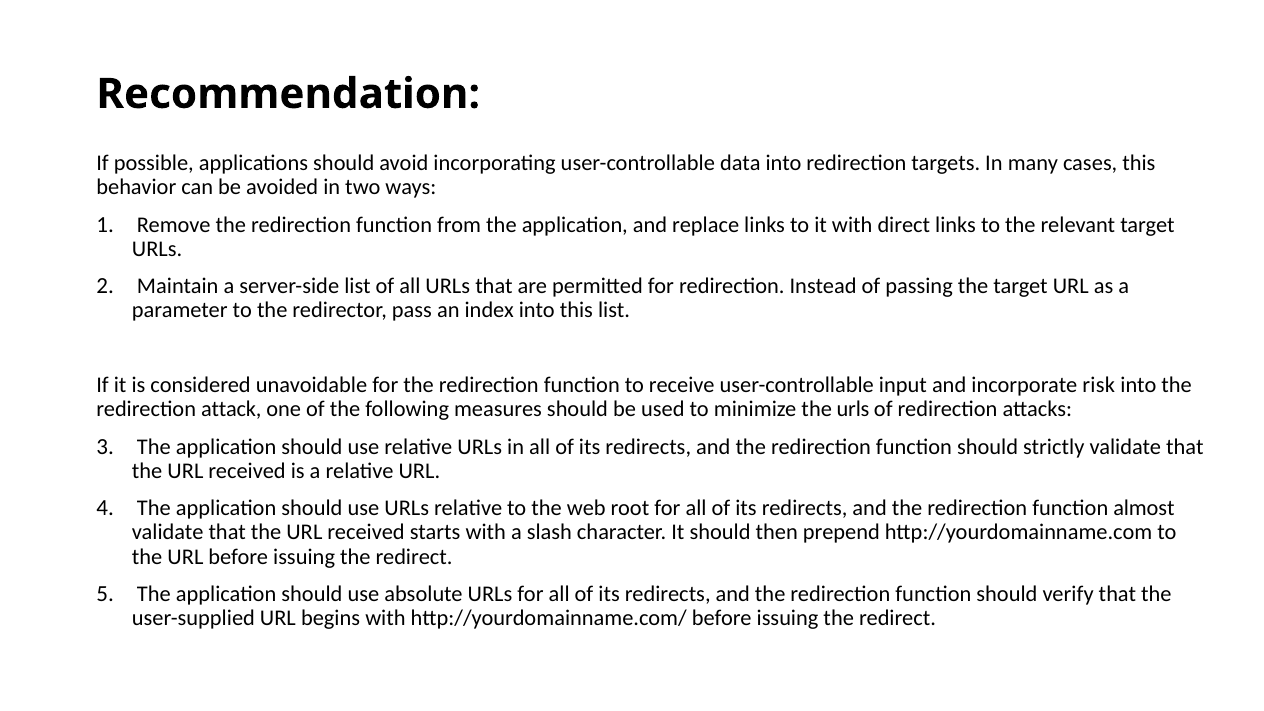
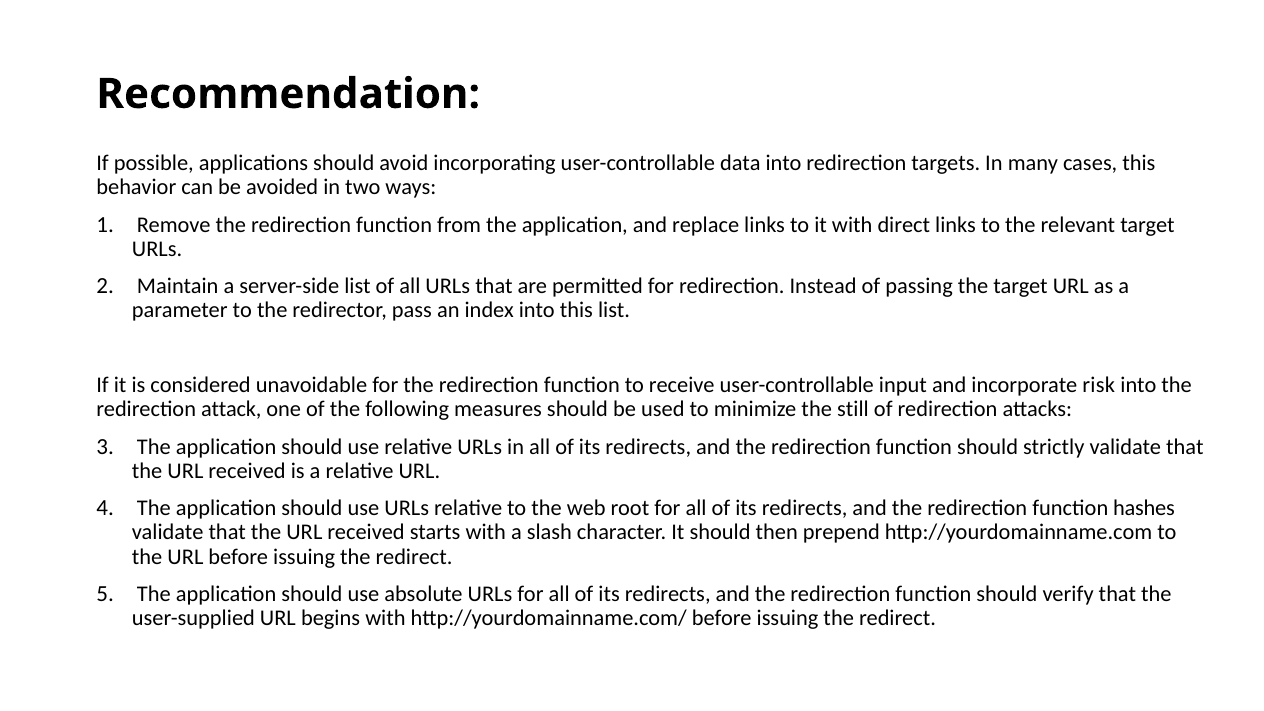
the urls: urls -> still
almost: almost -> hashes
